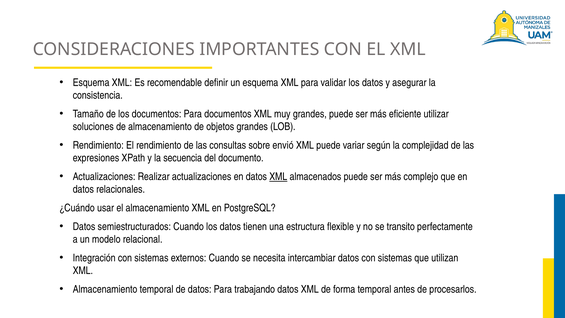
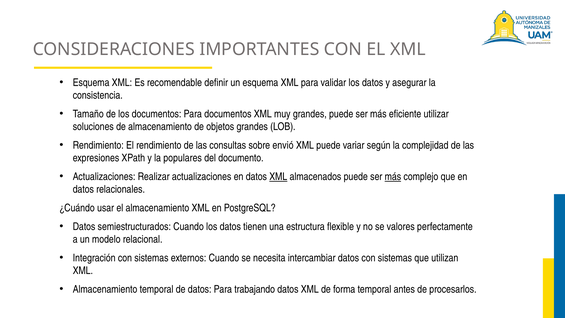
secuencia: secuencia -> populares
más at (393, 177) underline: none -> present
transito: transito -> valores
